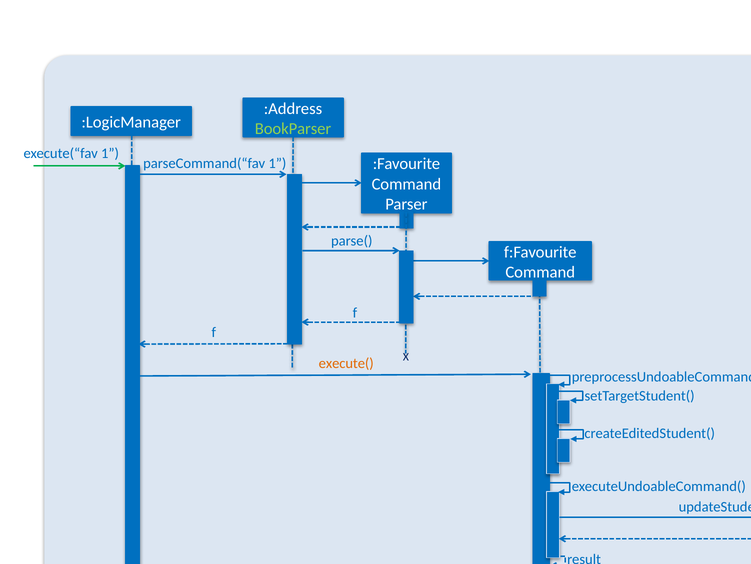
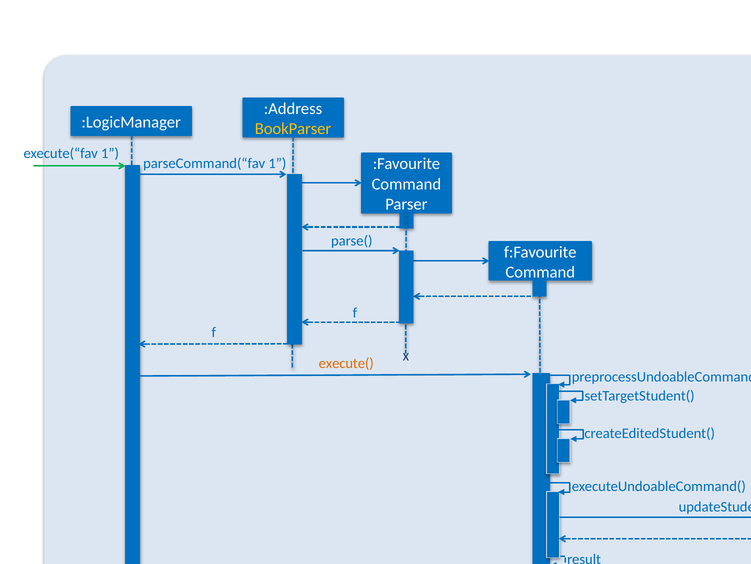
BookParser colour: light green -> yellow
